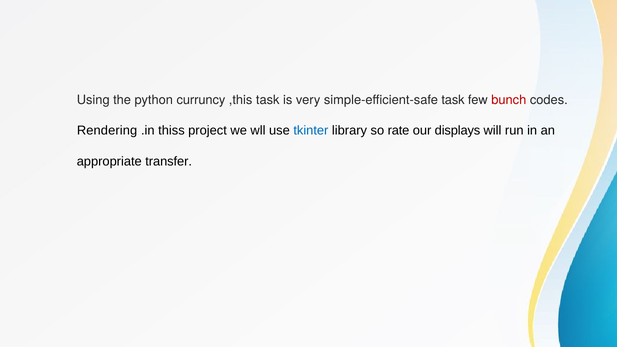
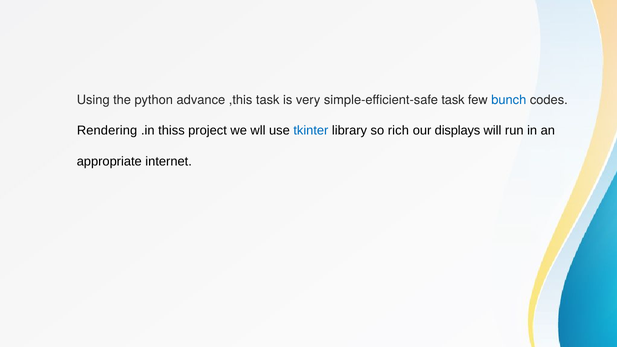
curruncy: curruncy -> advance
bunch colour: red -> blue
rate: rate -> rich
transfer: transfer -> internet
